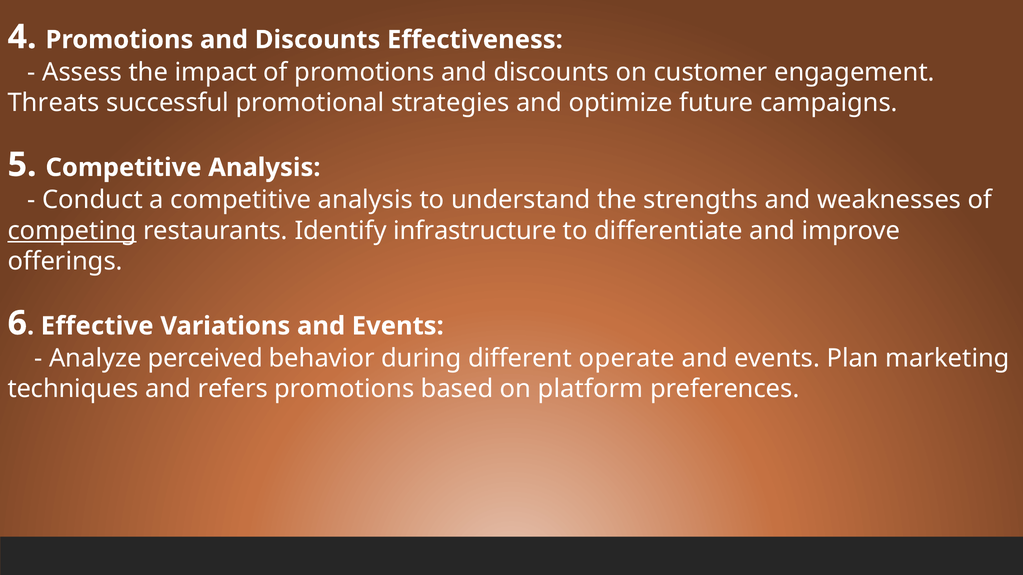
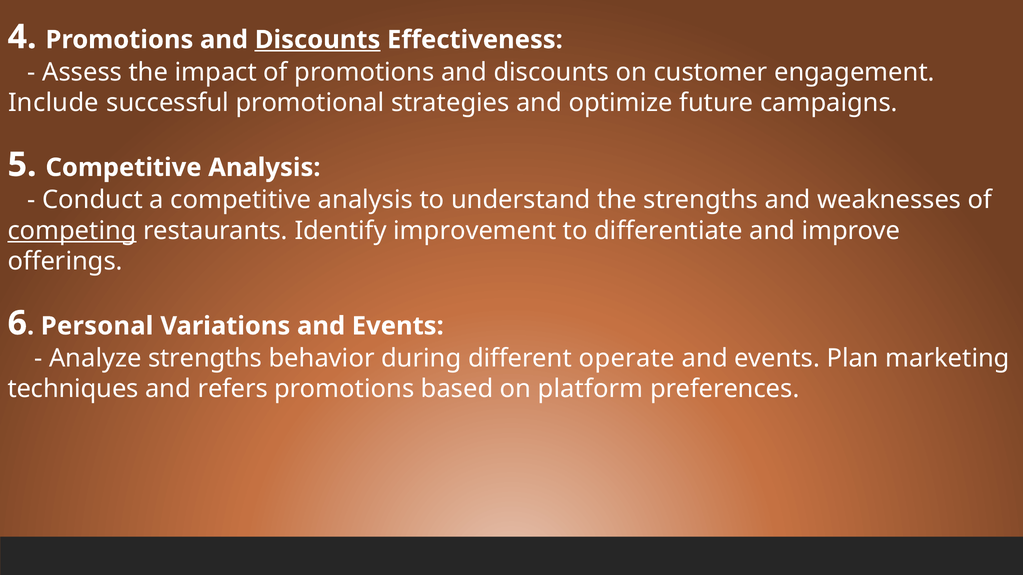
Discounts at (318, 40) underline: none -> present
Threats: Threats -> Include
infrastructure: infrastructure -> improvement
Effective: Effective -> Personal
Analyze perceived: perceived -> strengths
